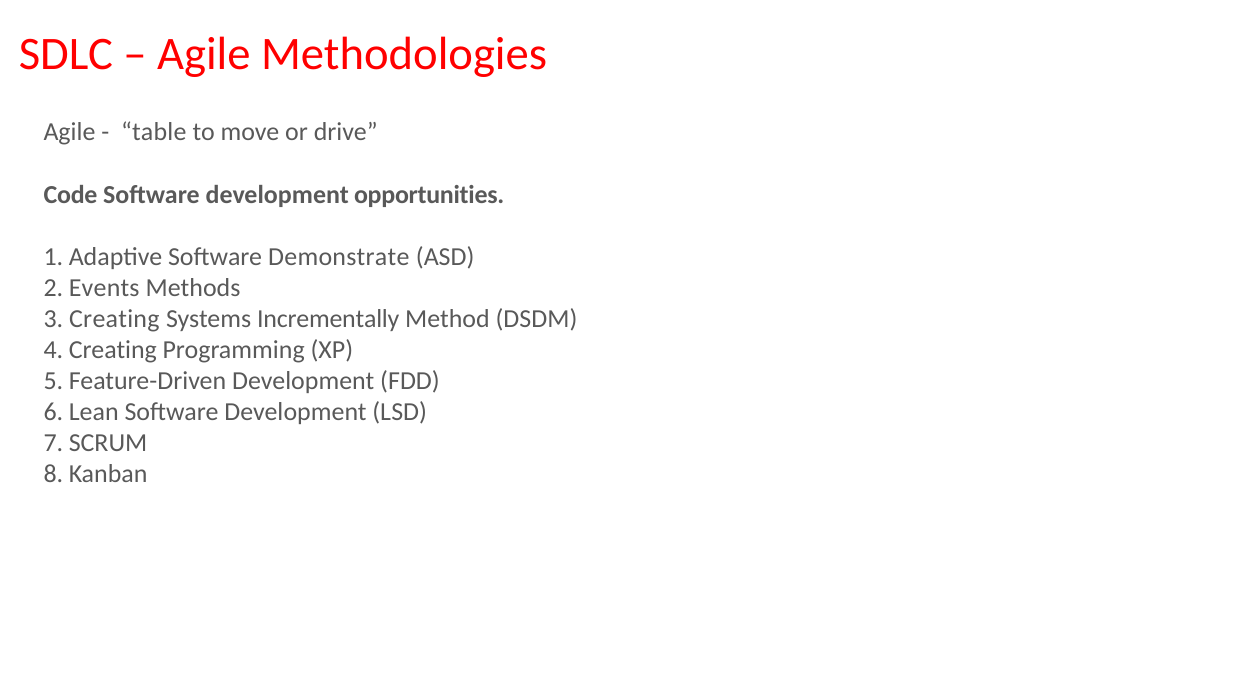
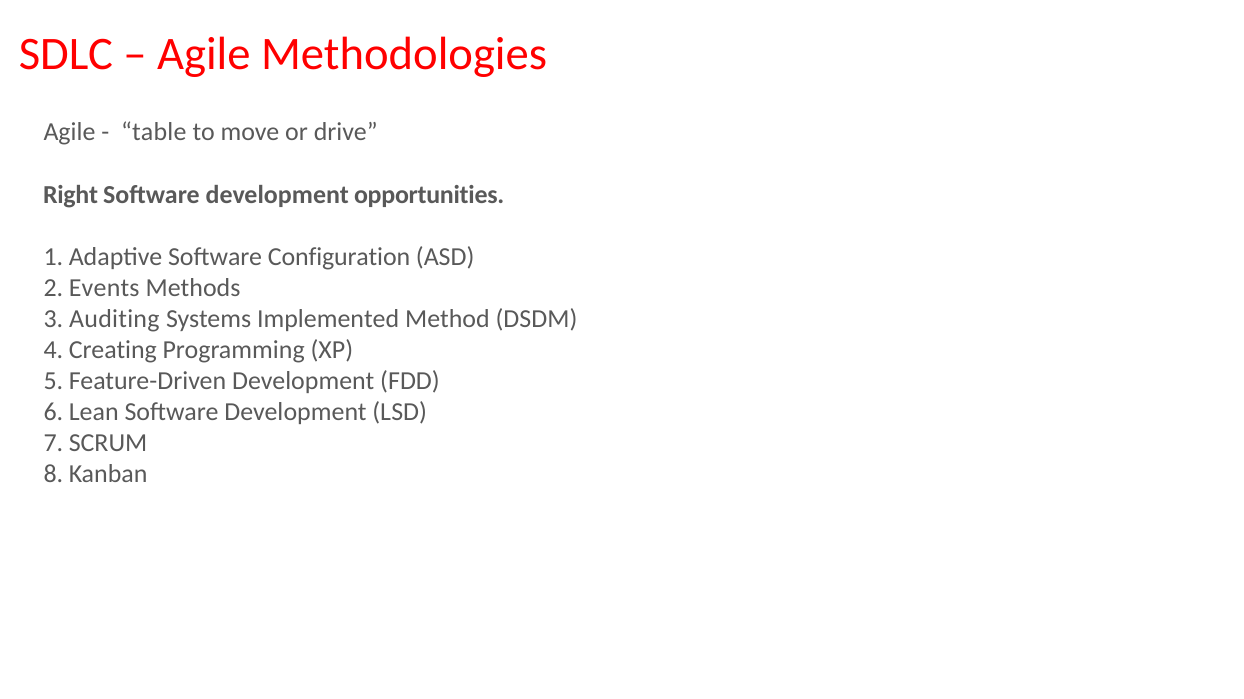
Code: Code -> Right
Demonstrate: Demonstrate -> Configuration
Creating at (114, 319): Creating -> Auditing
Incrementally: Incrementally -> Implemented
